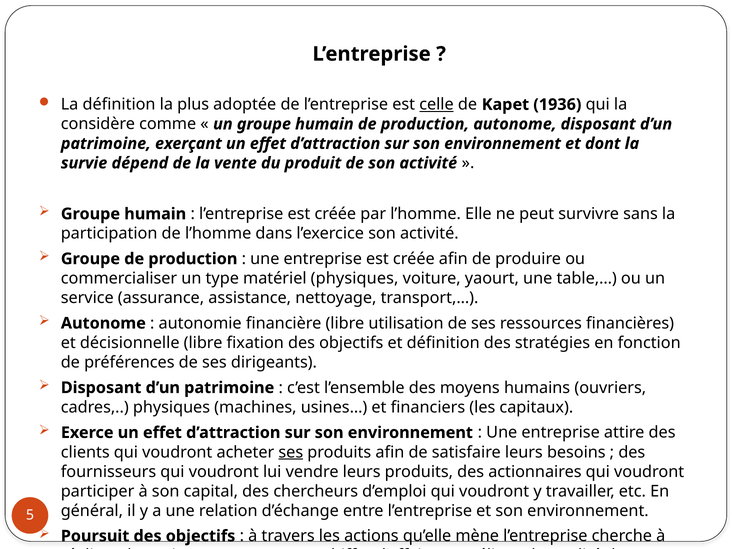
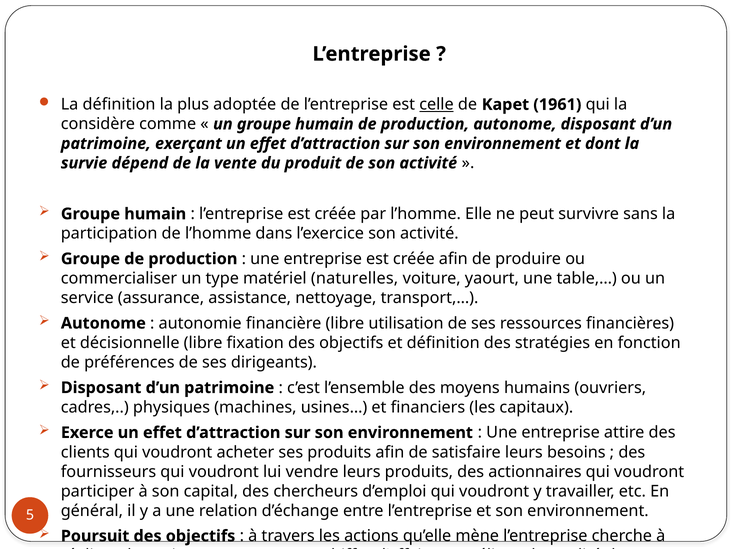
1936: 1936 -> 1961
matériel physiques: physiques -> naturelles
ses at (291, 452) underline: present -> none
